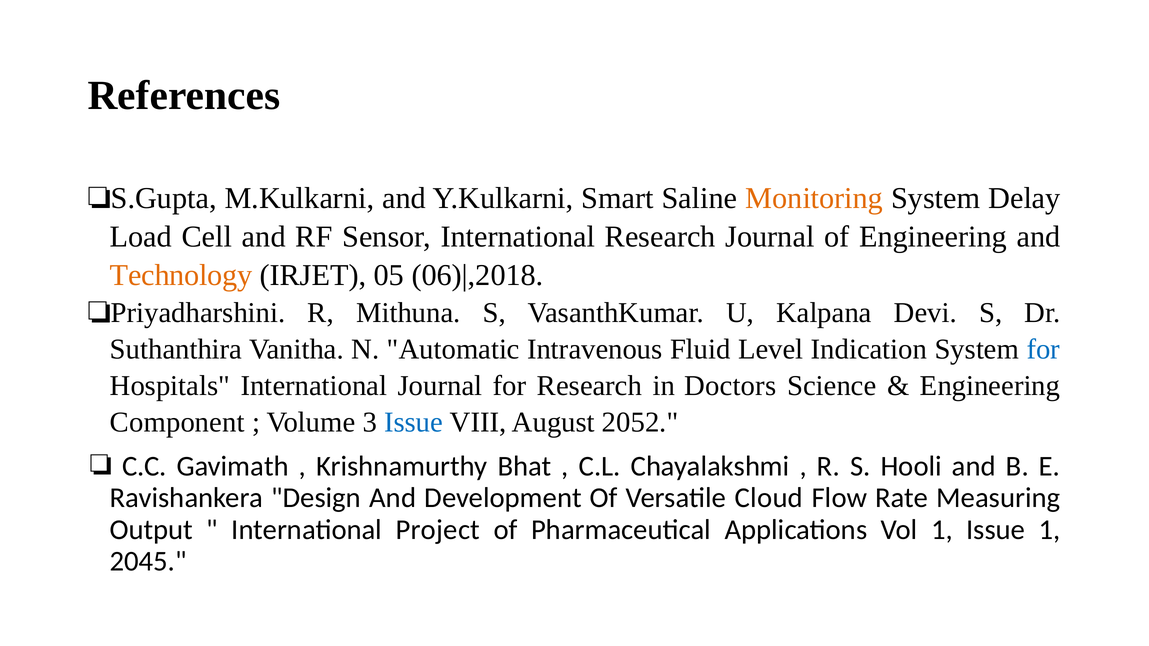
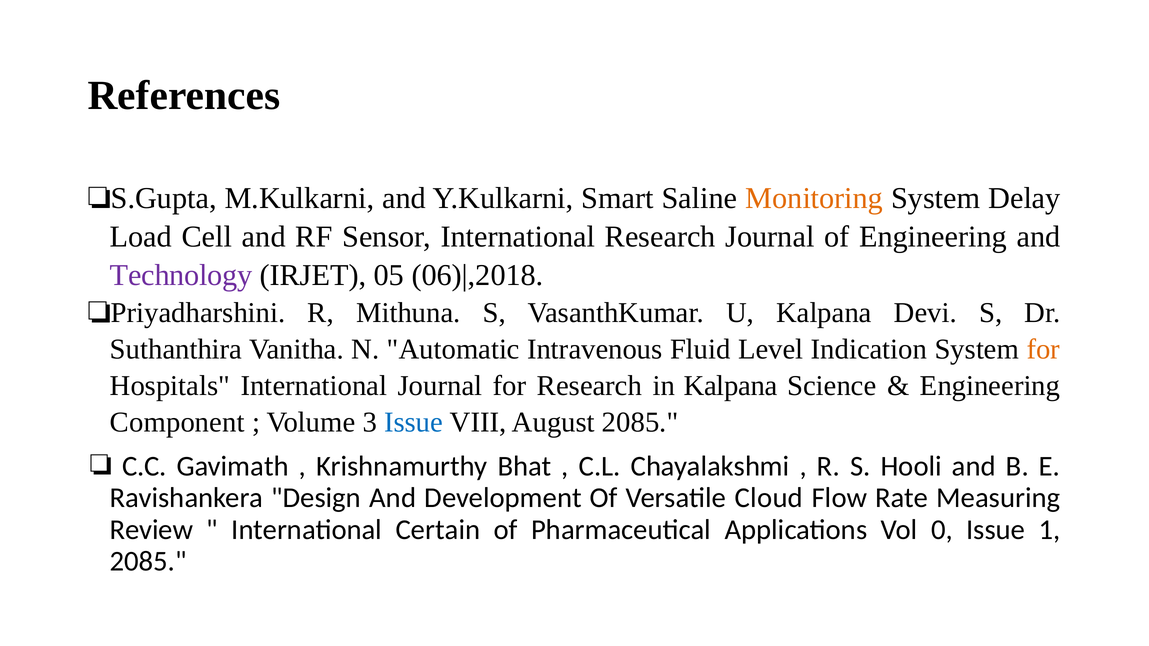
Technology colour: orange -> purple
for at (1043, 349) colour: blue -> orange
in Doctors: Doctors -> Kalpana
August 2052: 2052 -> 2085
Output: Output -> Review
Project: Project -> Certain
Vol 1: 1 -> 0
2045 at (148, 561): 2045 -> 2085
